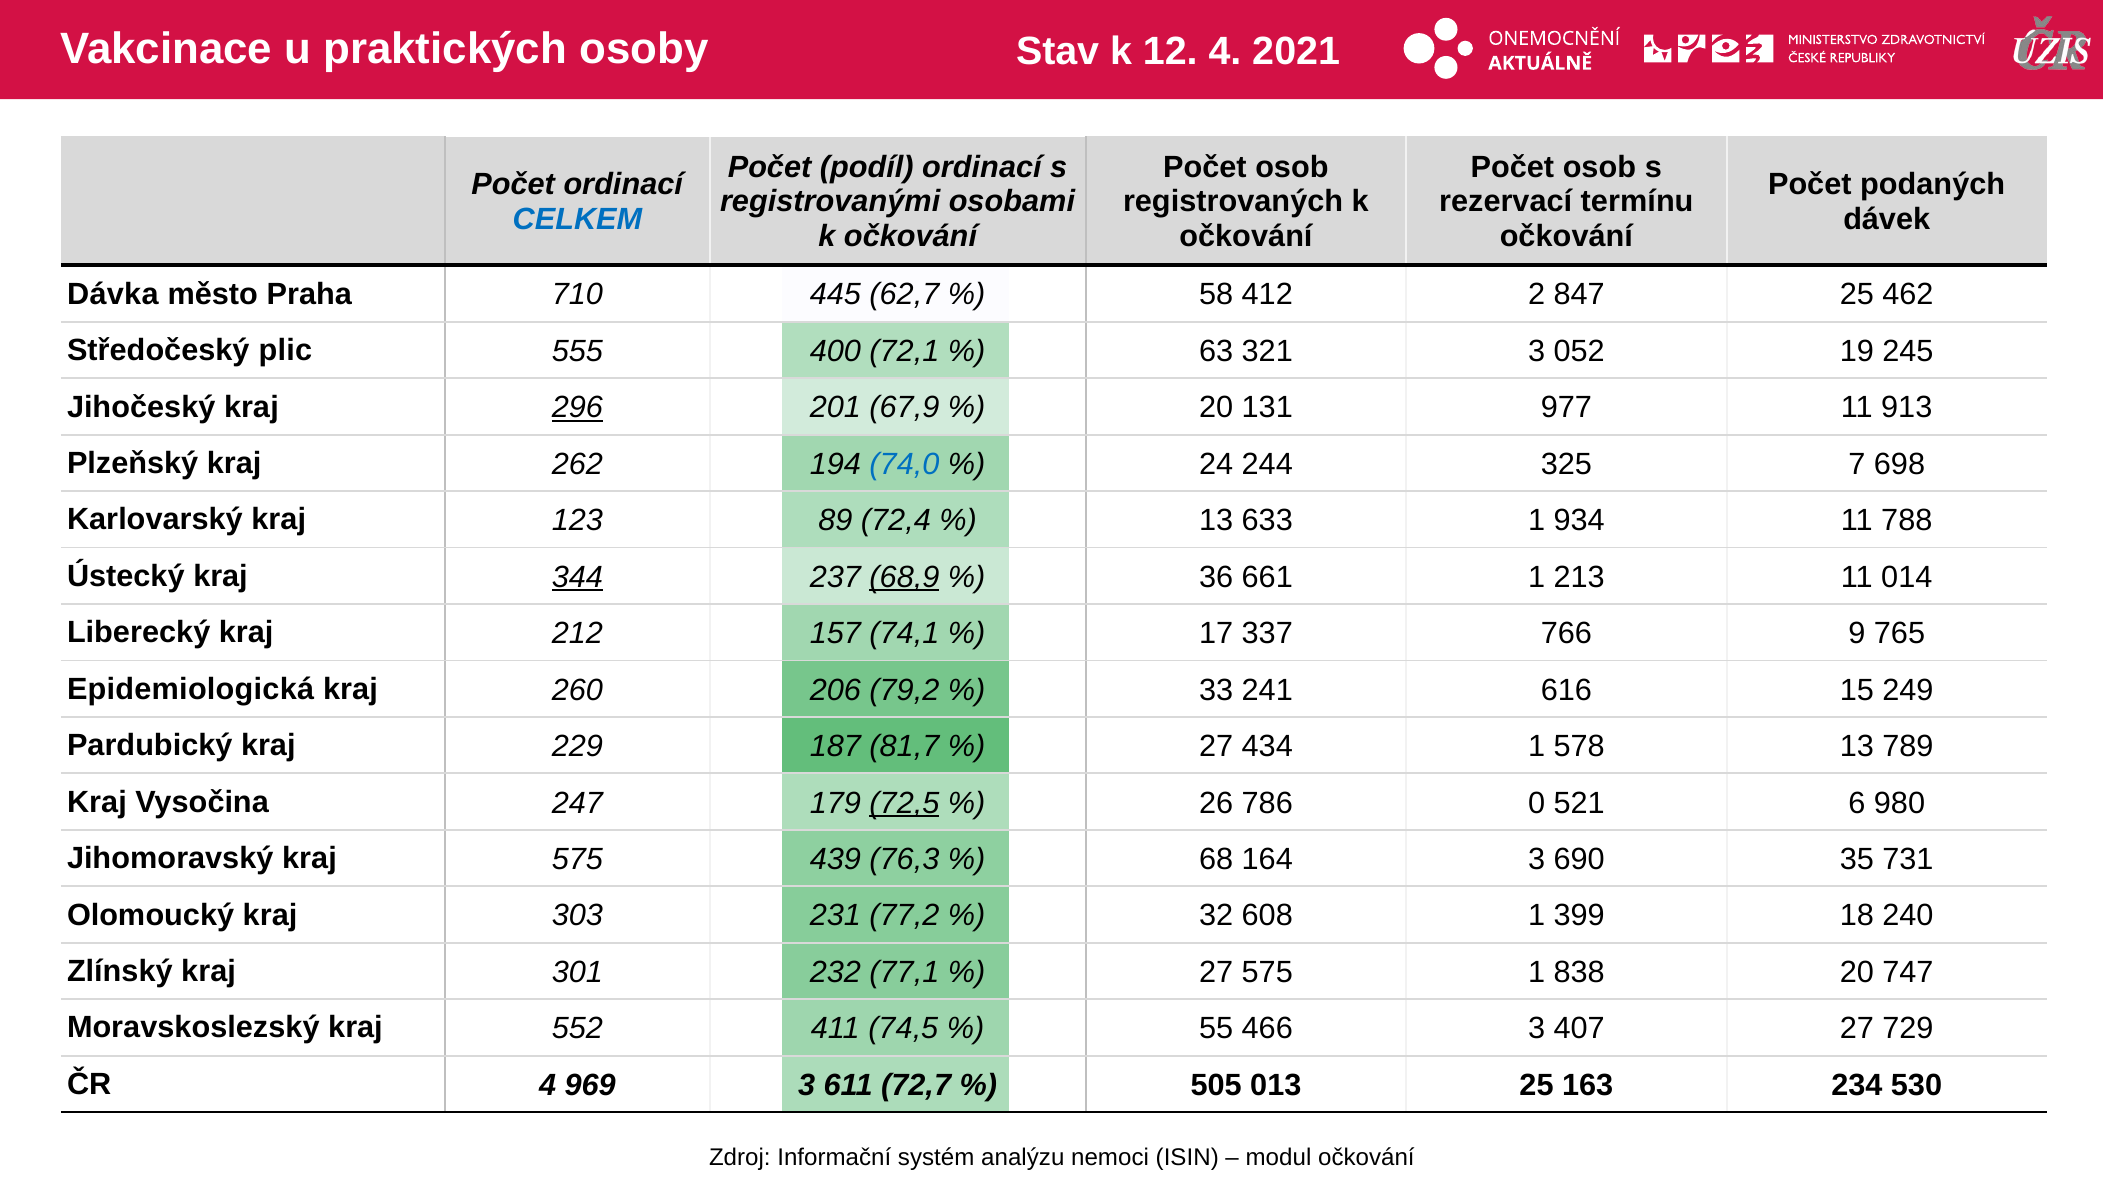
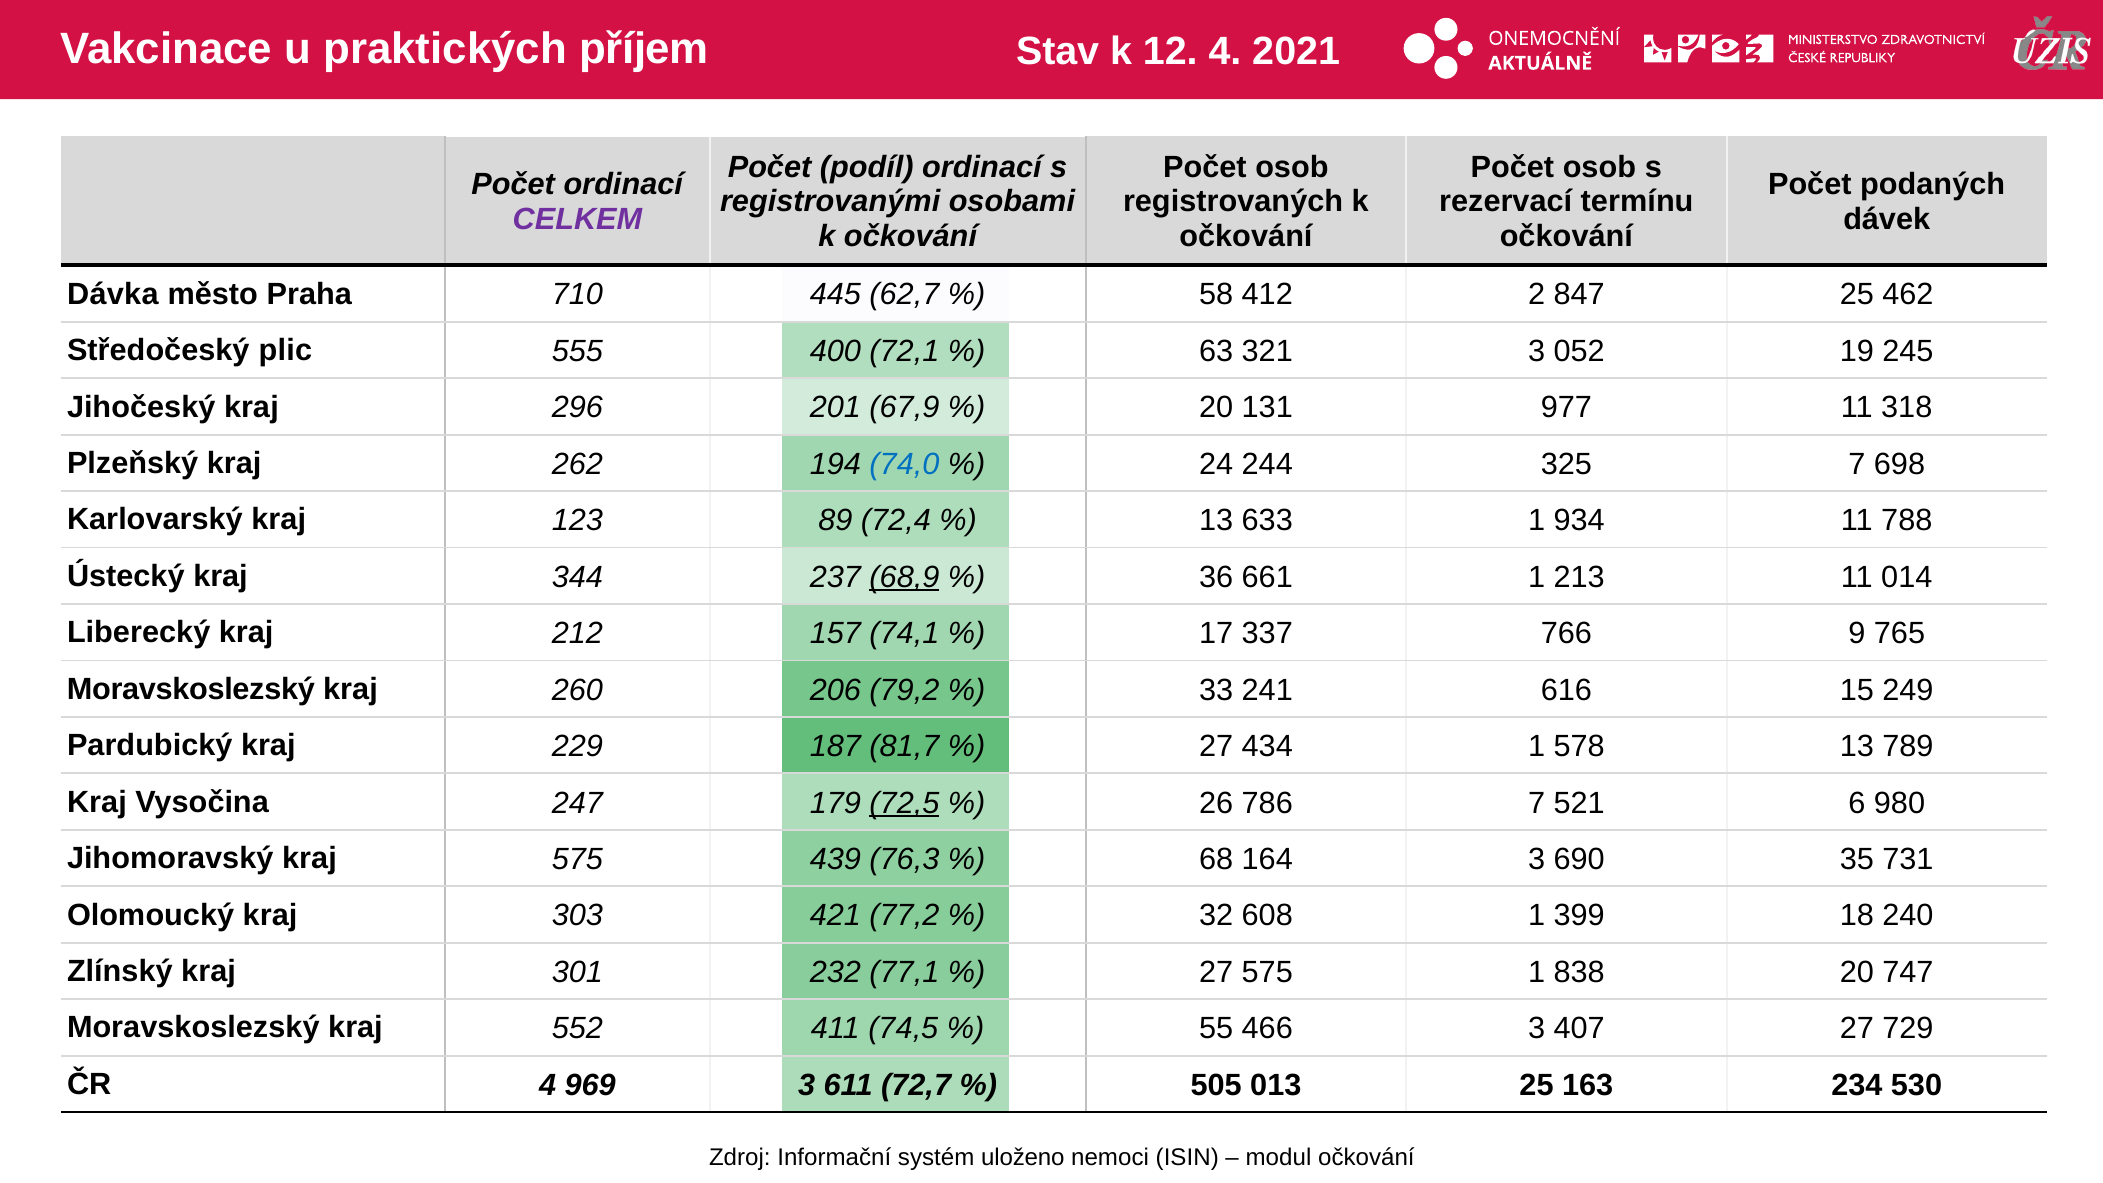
osoby: osoby -> příjem
CELKEM colour: blue -> purple
296 underline: present -> none
913: 913 -> 318
344 underline: present -> none
Epidemiologická at (191, 689): Epidemiologická -> Moravskoslezský
786 0: 0 -> 7
231: 231 -> 421
analýzu: analýzu -> uloženo
